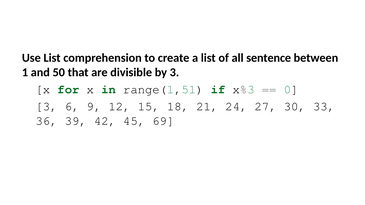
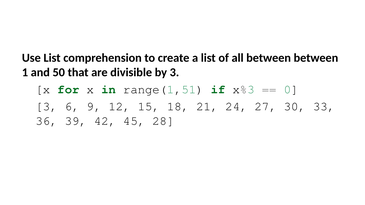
all sentence: sentence -> between
69: 69 -> 28
